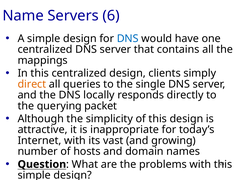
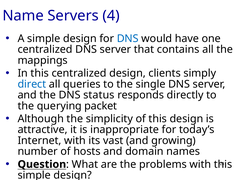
6: 6 -> 4
direct colour: orange -> blue
locally: locally -> status
